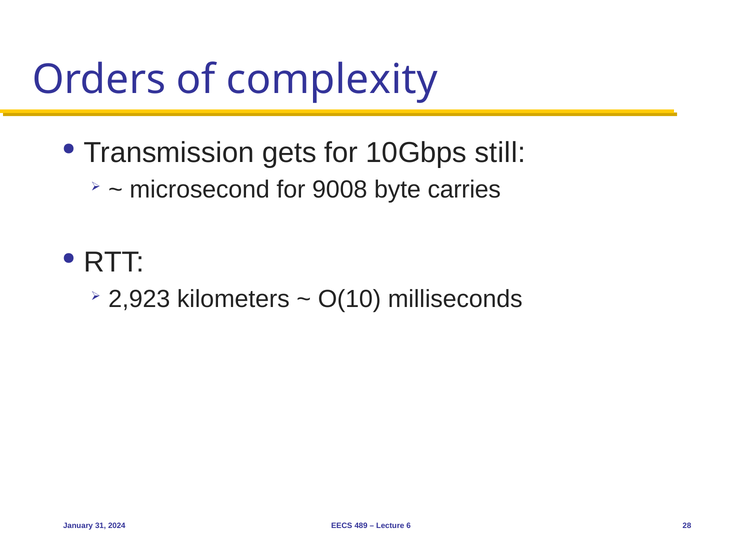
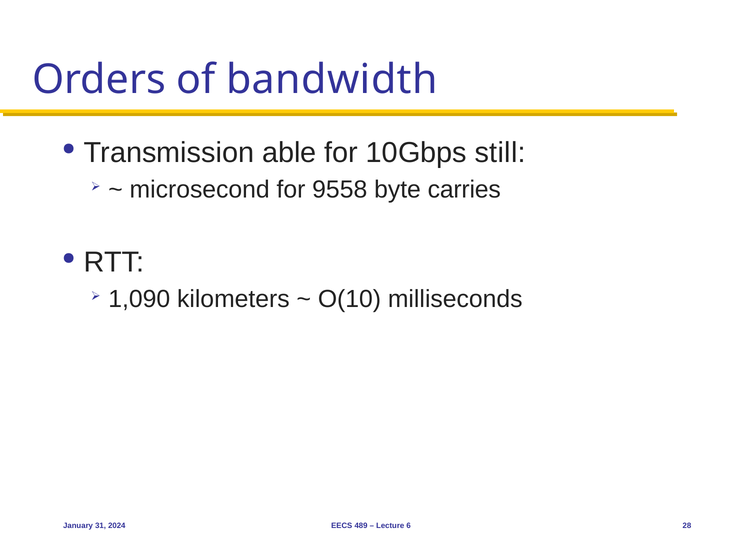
complexity: complexity -> bandwidth
gets: gets -> able
9008: 9008 -> 9558
2,923: 2,923 -> 1,090
